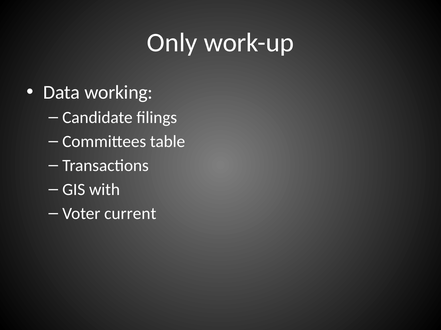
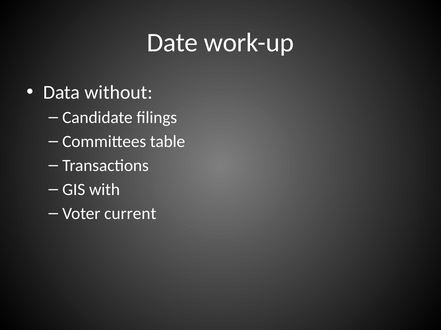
Only: Only -> Date
working: working -> without
